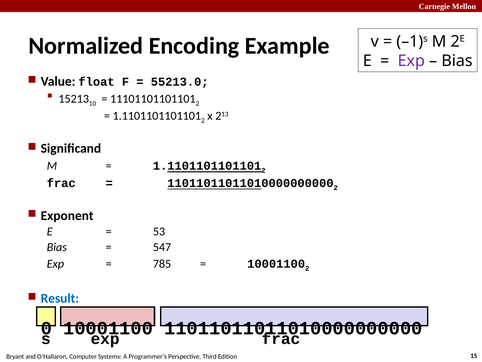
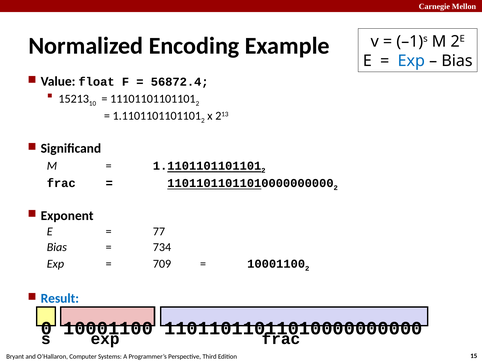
Exp at (411, 61) colour: purple -> blue
55213.0: 55213.0 -> 56872.4
53: 53 -> 77
547: 547 -> 734
785: 785 -> 709
